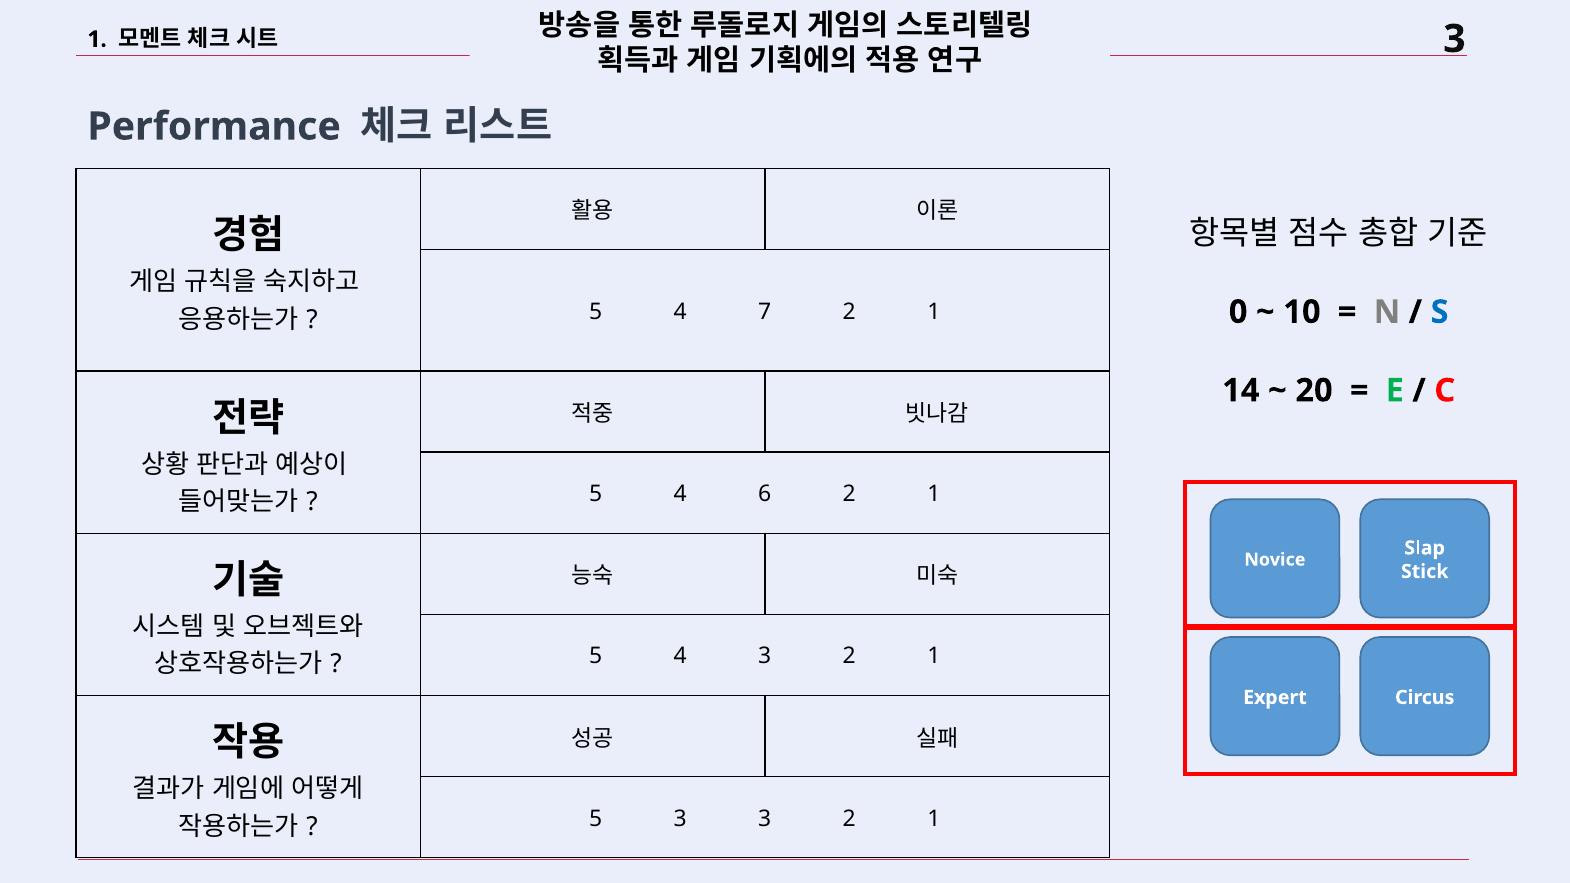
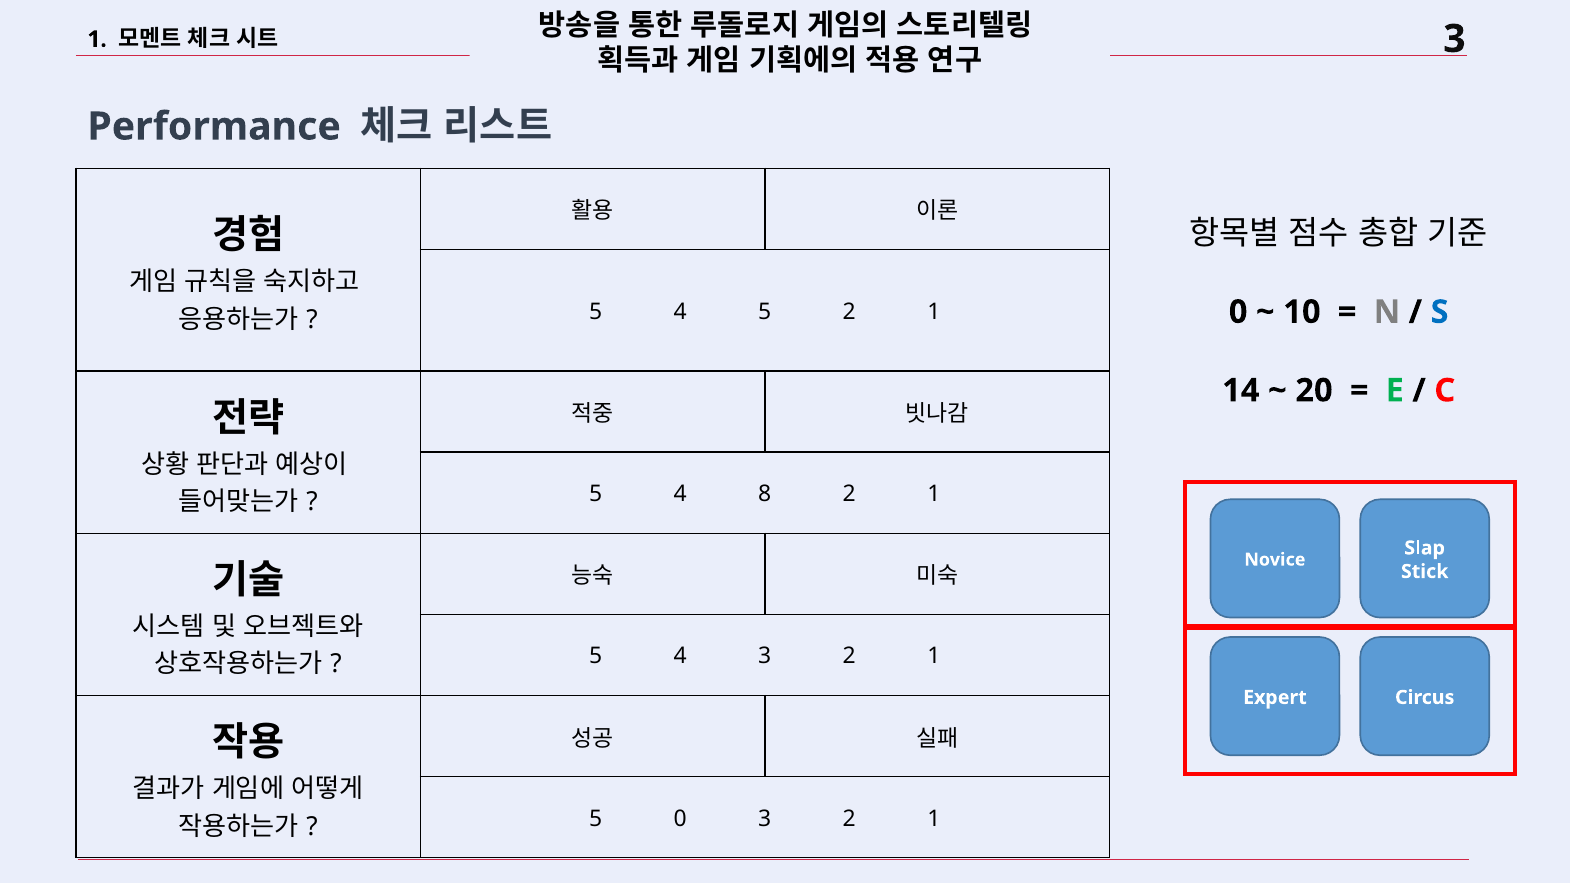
4 7: 7 -> 5
6: 6 -> 8
5 3: 3 -> 0
